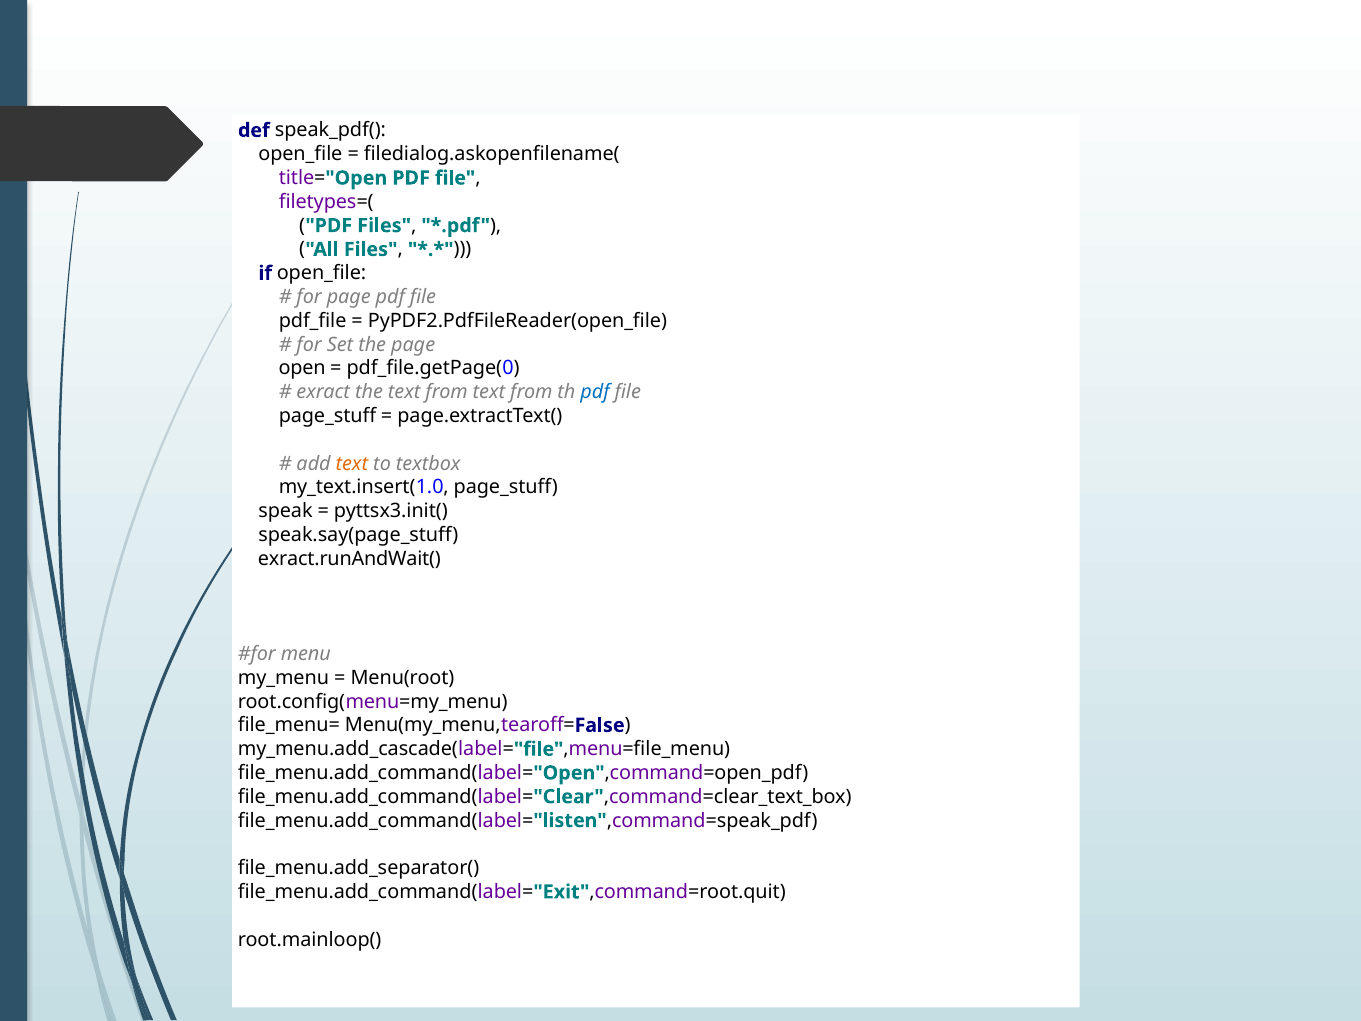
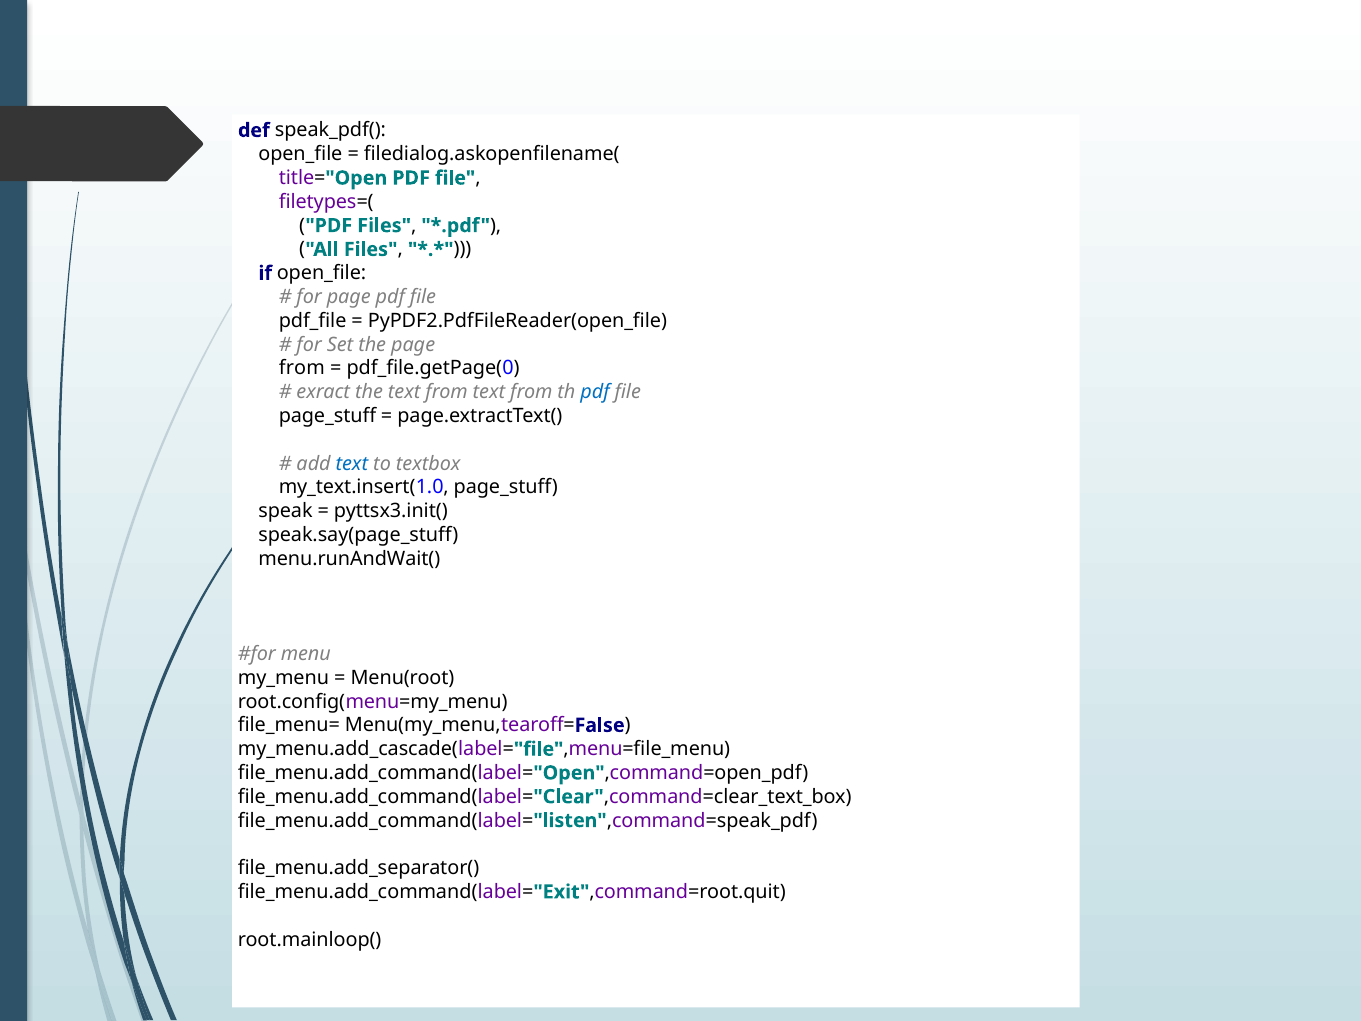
open at (302, 368): open -> from
text at (352, 463) colour: orange -> blue
exract.runAndWait(: exract.runAndWait( -> menu.runAndWait(
